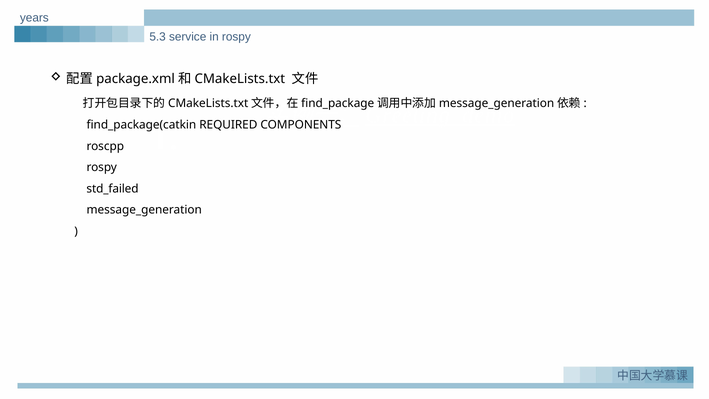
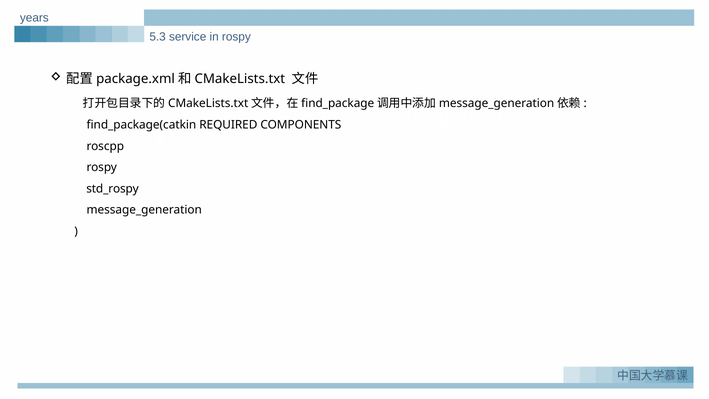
std_failed: std_failed -> std_rospy
